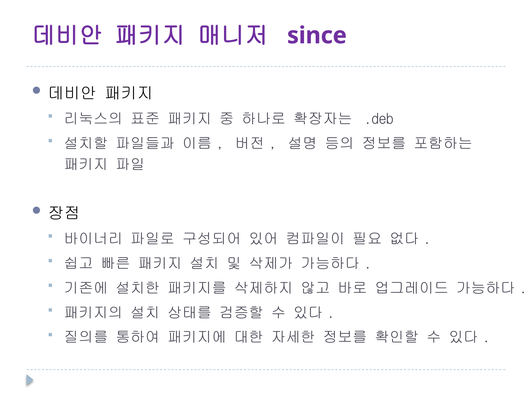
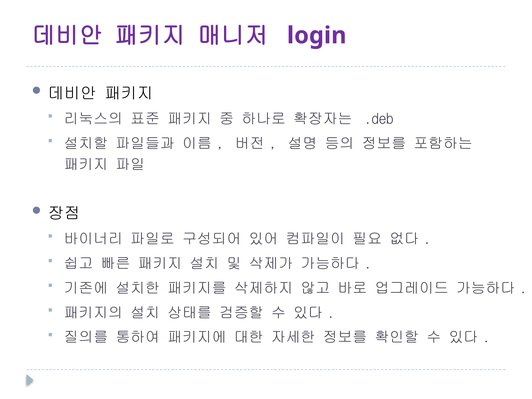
since: since -> login
